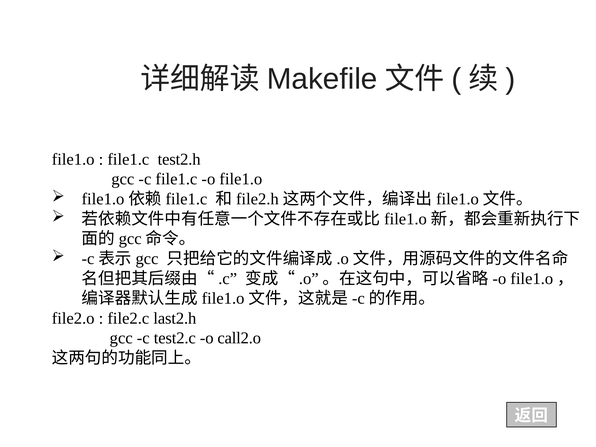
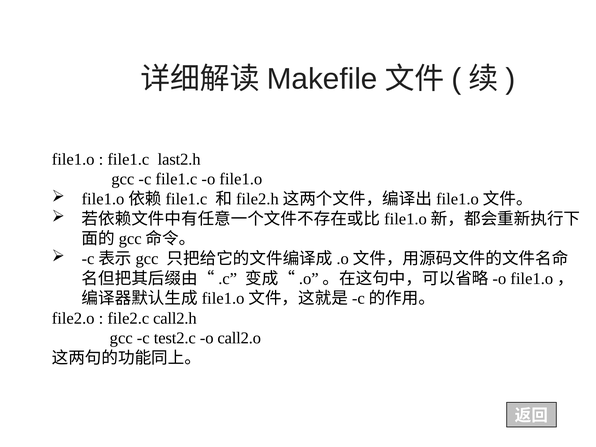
test2.h: test2.h -> last2.h
last2.h: last2.h -> call2.h
